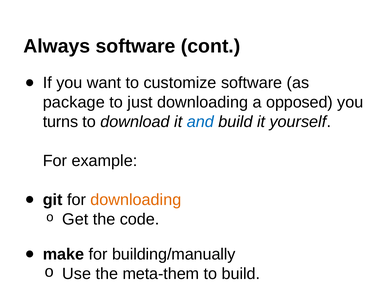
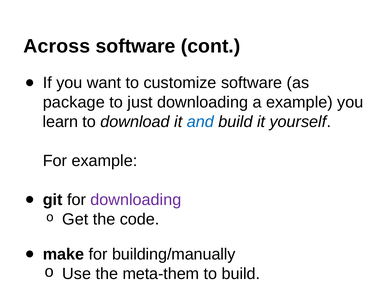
Always: Always -> Across
a opposed: opposed -> example
turns: turns -> learn
downloading at (136, 200) colour: orange -> purple
